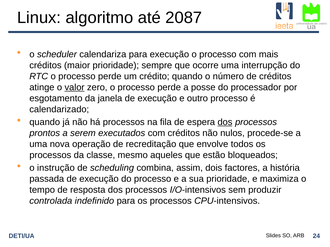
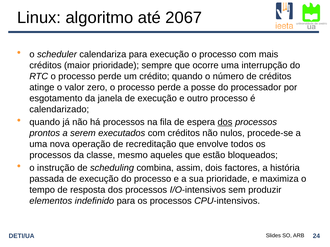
2087: 2087 -> 2067
valor underline: present -> none
controlada: controlada -> elementos
